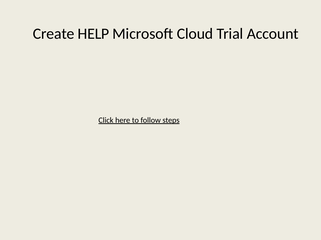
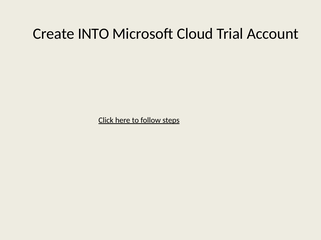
HELP: HELP -> INTO
